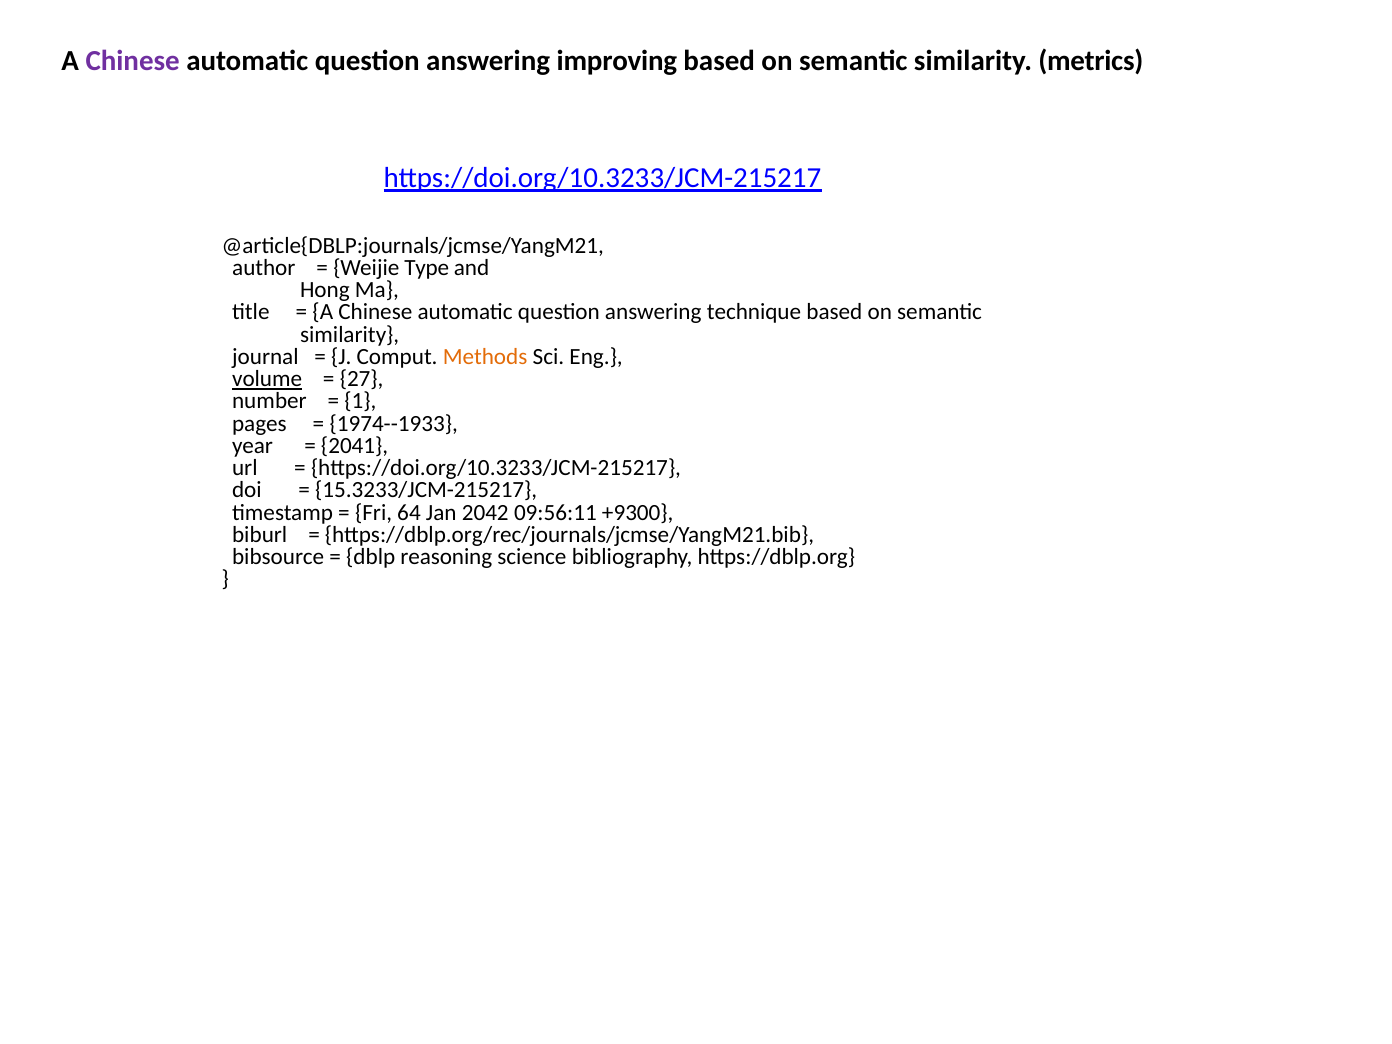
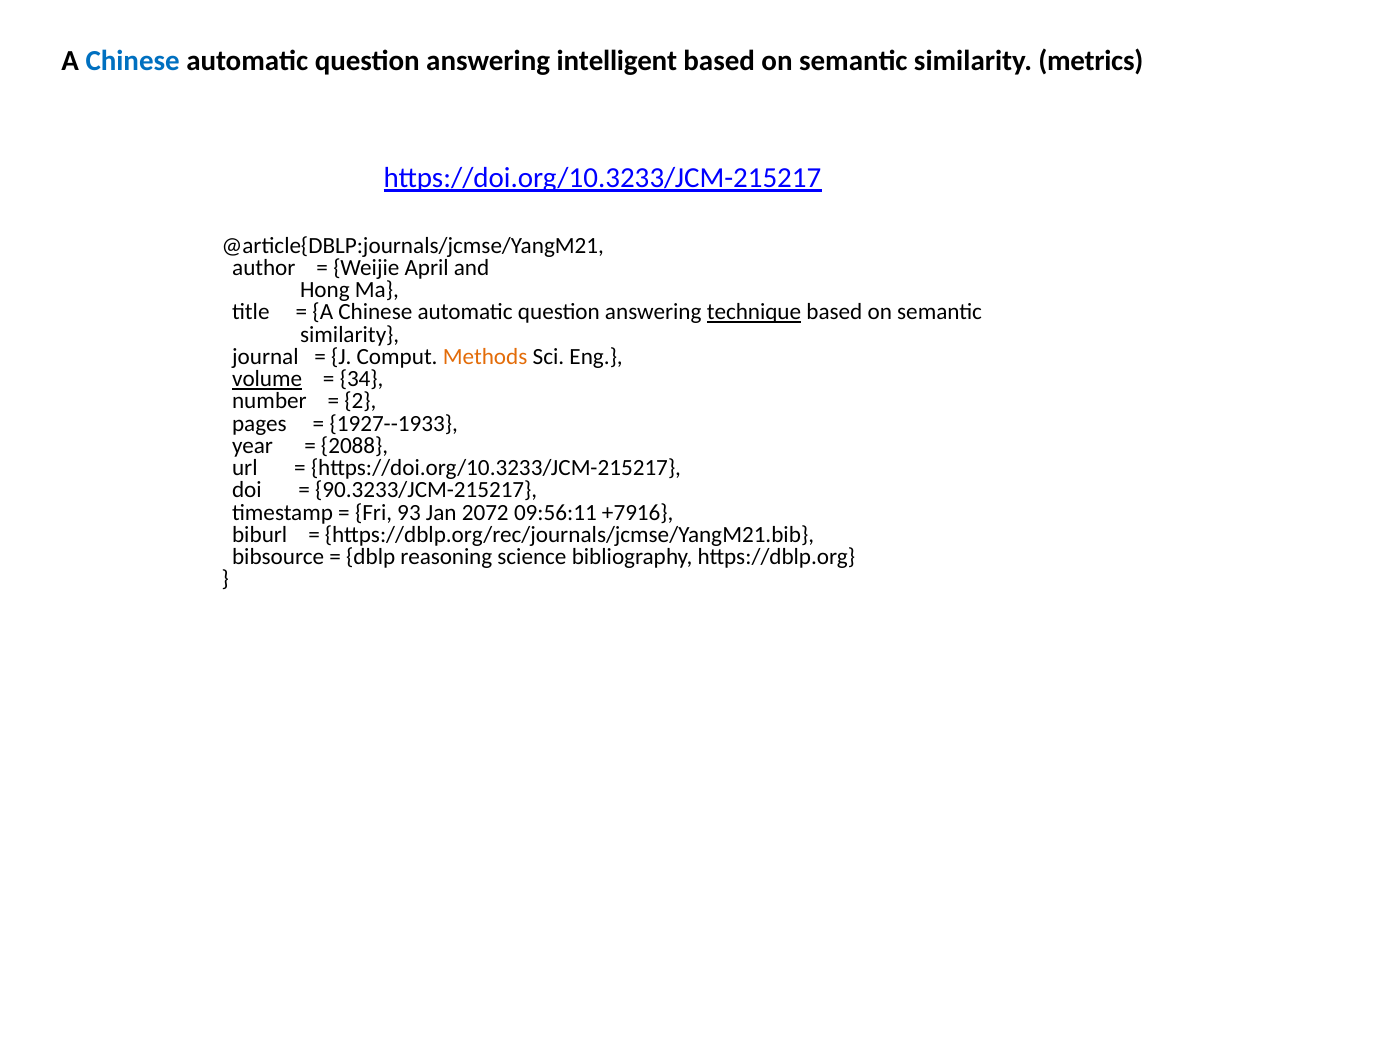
Chinese at (133, 61) colour: purple -> blue
improving: improving -> intelligent
Type: Type -> April
technique underline: none -> present
27: 27 -> 34
1: 1 -> 2
1974--1933: 1974--1933 -> 1927--1933
2041: 2041 -> 2088
15.3233/JCM-215217: 15.3233/JCM-215217 -> 90.3233/JCM-215217
64: 64 -> 93
2042: 2042 -> 2072
+9300: +9300 -> +7916
